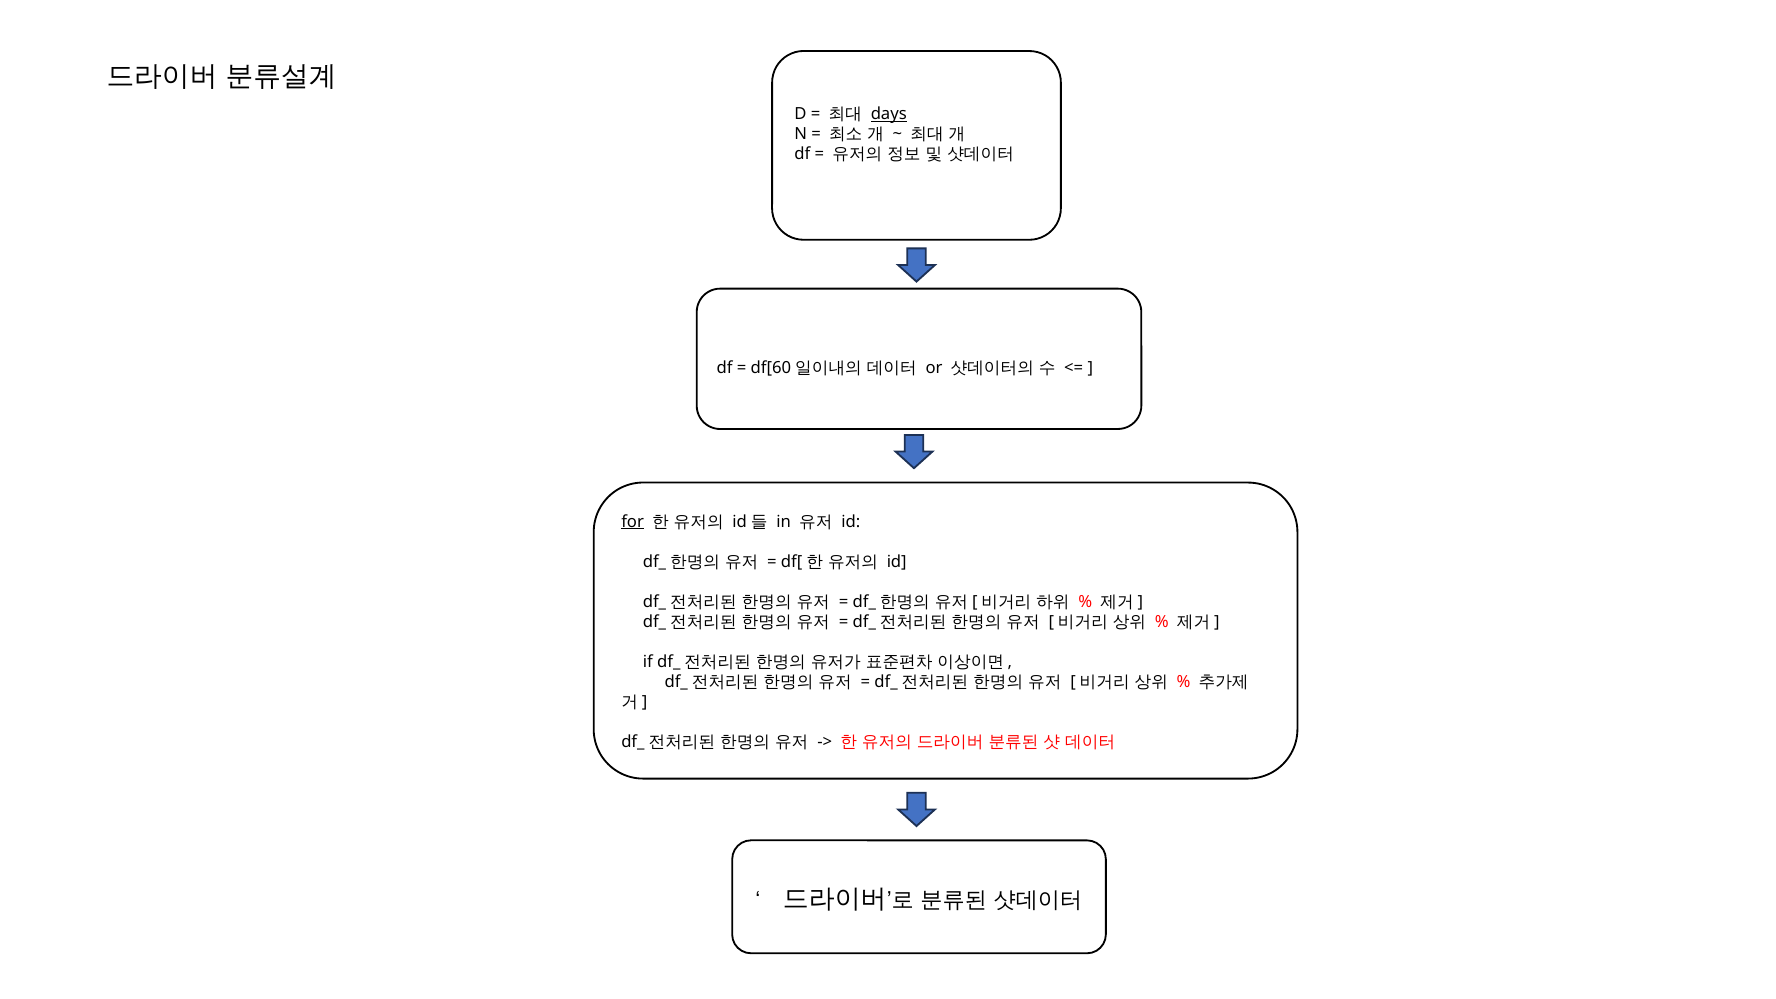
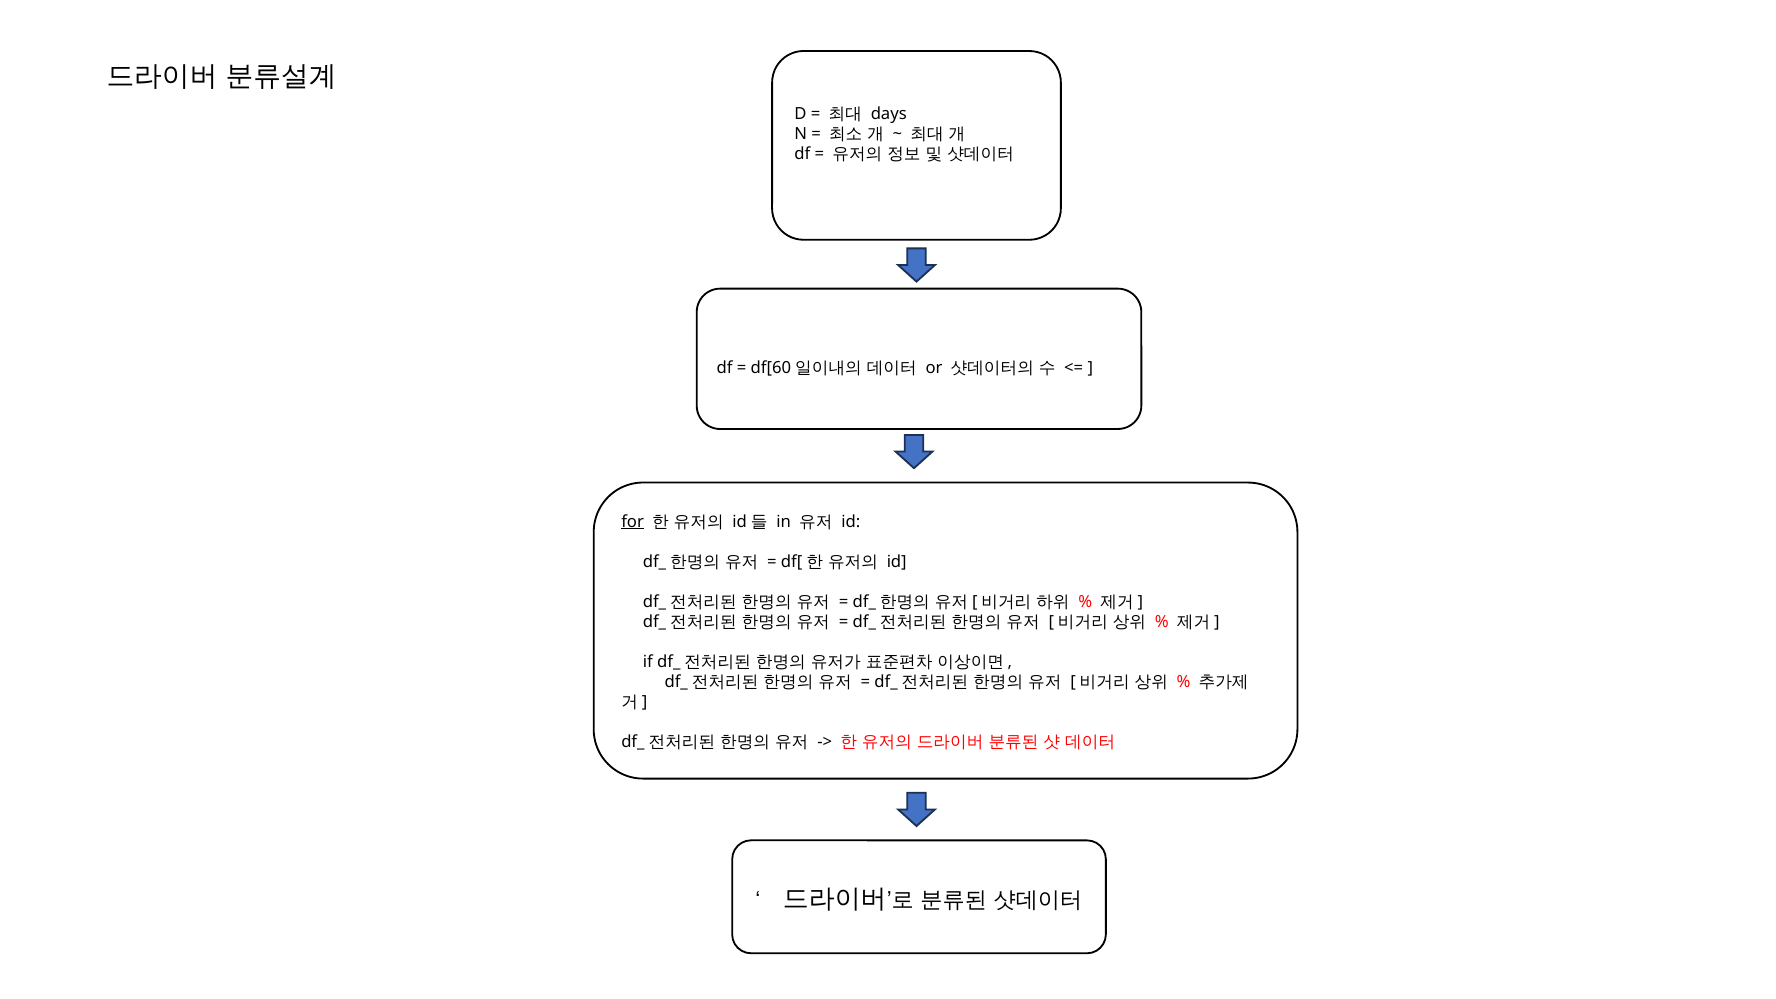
days underline: present -> none
